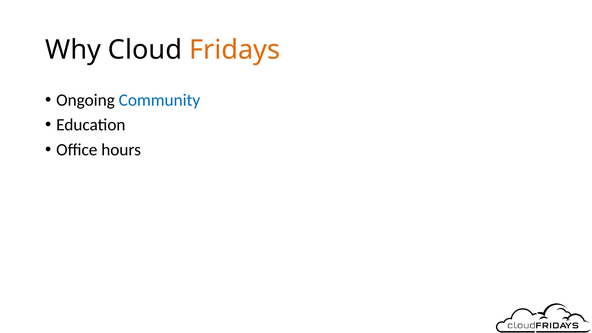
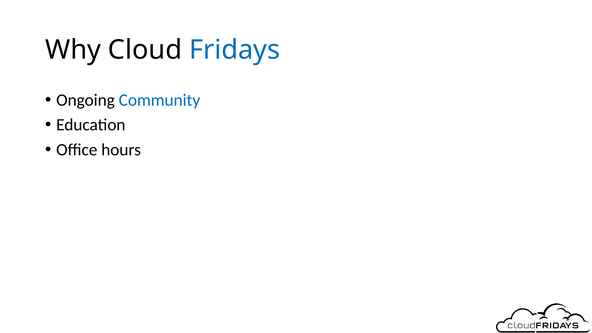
Fridays colour: orange -> blue
